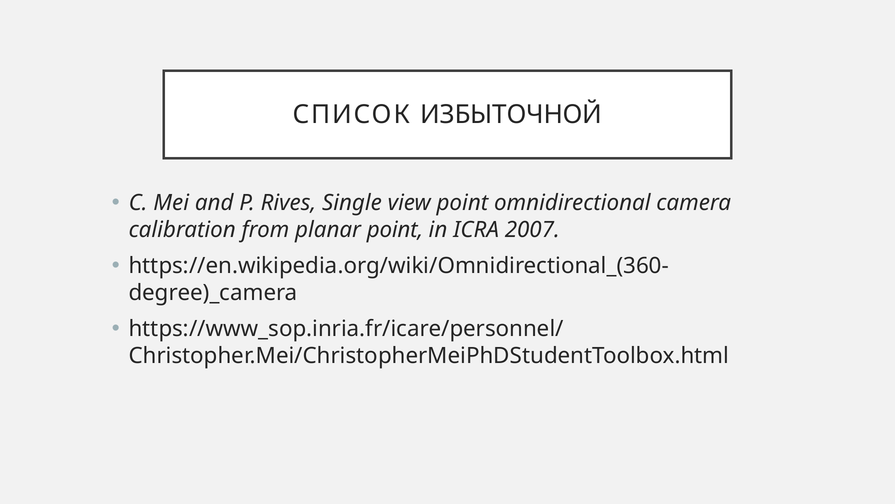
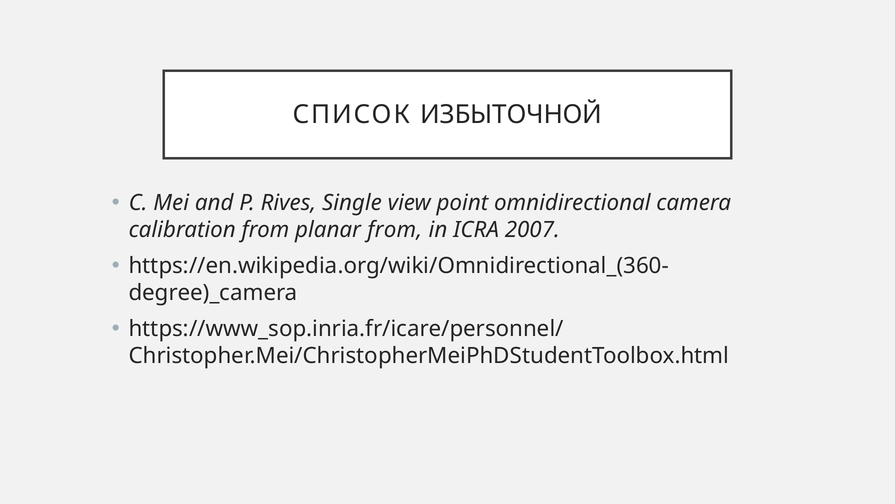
planar point: point -> from
